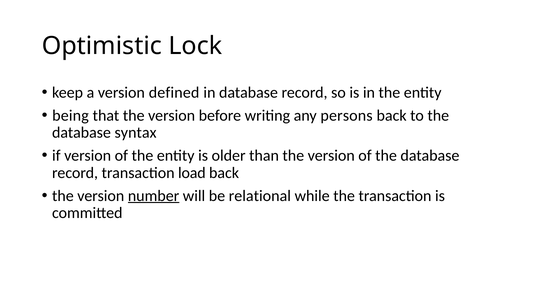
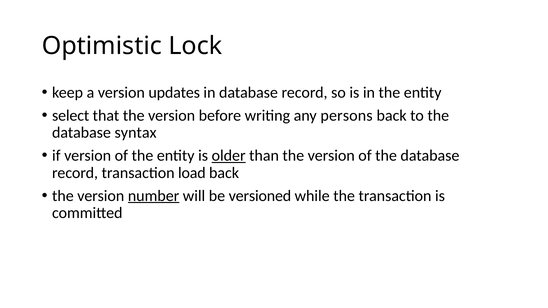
defined: defined -> updates
being: being -> select
older underline: none -> present
relational: relational -> versioned
